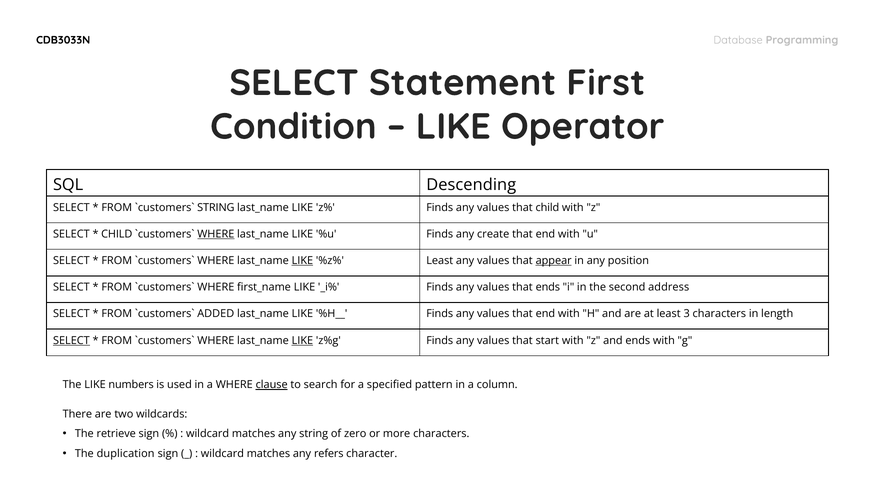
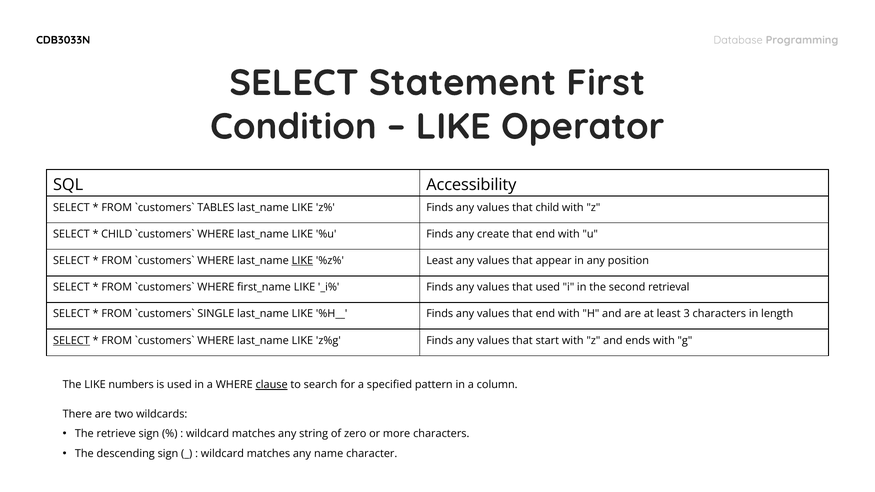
Descending: Descending -> Accessibility
STRING at (216, 208): STRING -> TABLES
WHERE at (216, 234) underline: present -> none
appear underline: present -> none
that ends: ends -> used
address: address -> retrieval
ADDED: ADDED -> SINGLE
LIKE at (302, 341) underline: present -> none
duplication: duplication -> descending
refers: refers -> name
